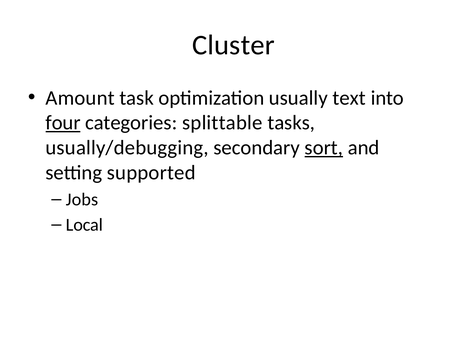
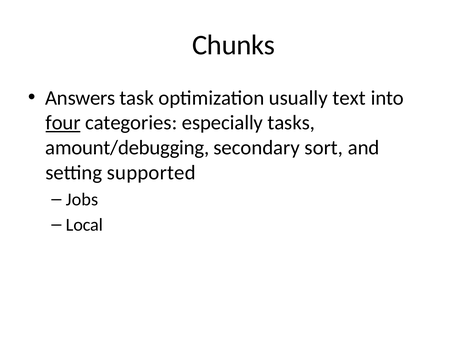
Cluster: Cluster -> Chunks
Amount: Amount -> Answers
splittable: splittable -> especially
usually/debugging: usually/debugging -> amount/debugging
sort underline: present -> none
